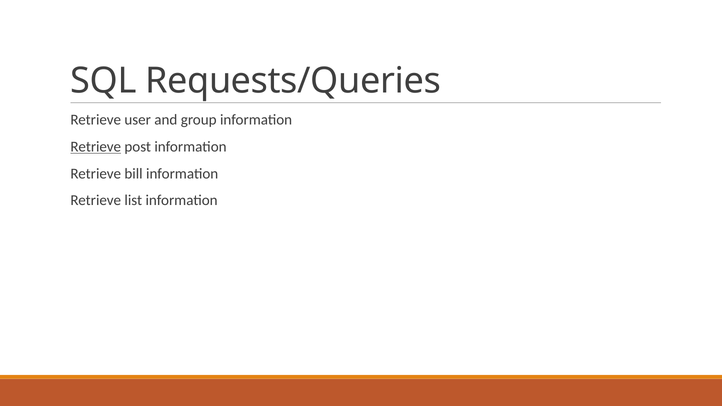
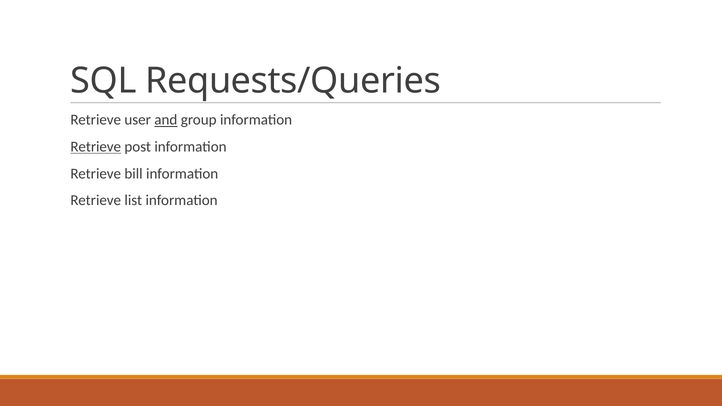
and underline: none -> present
